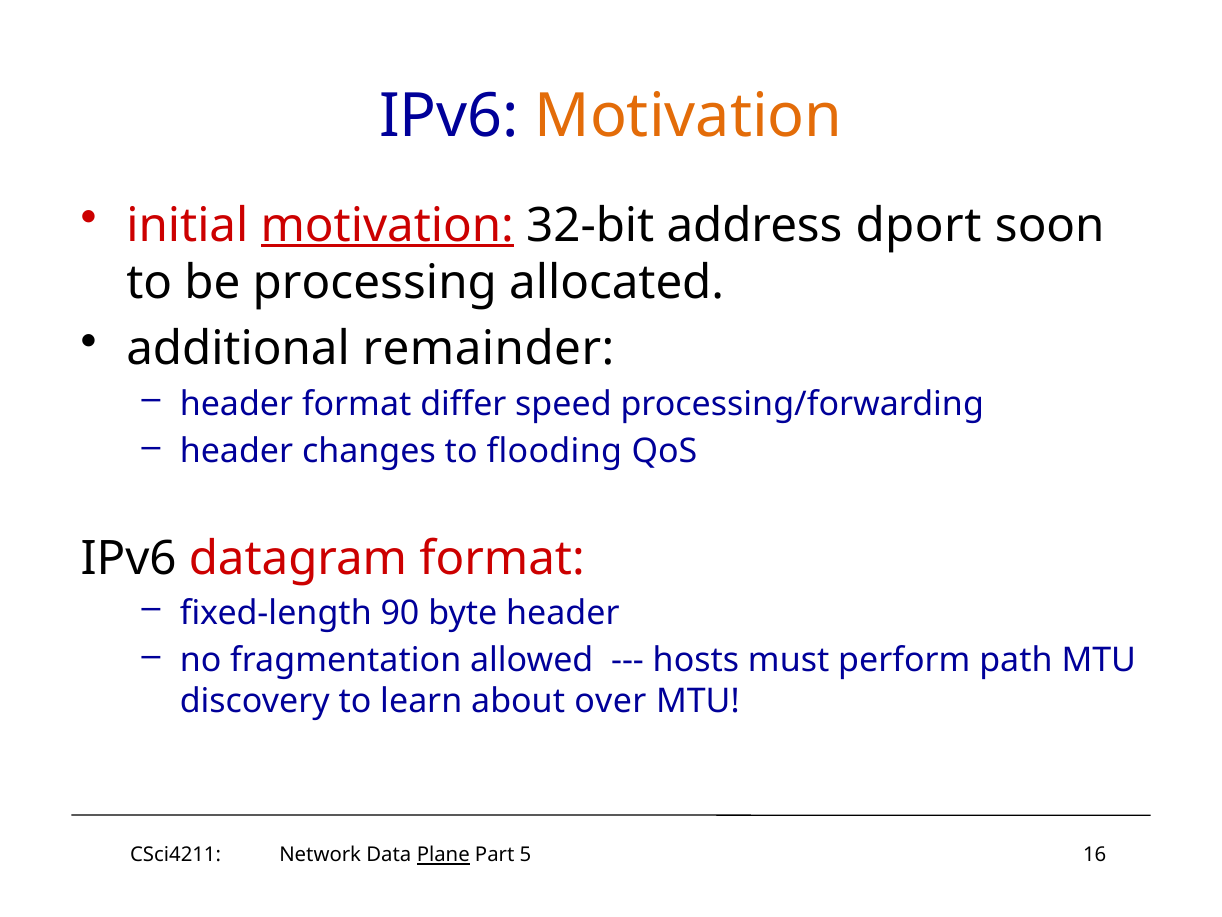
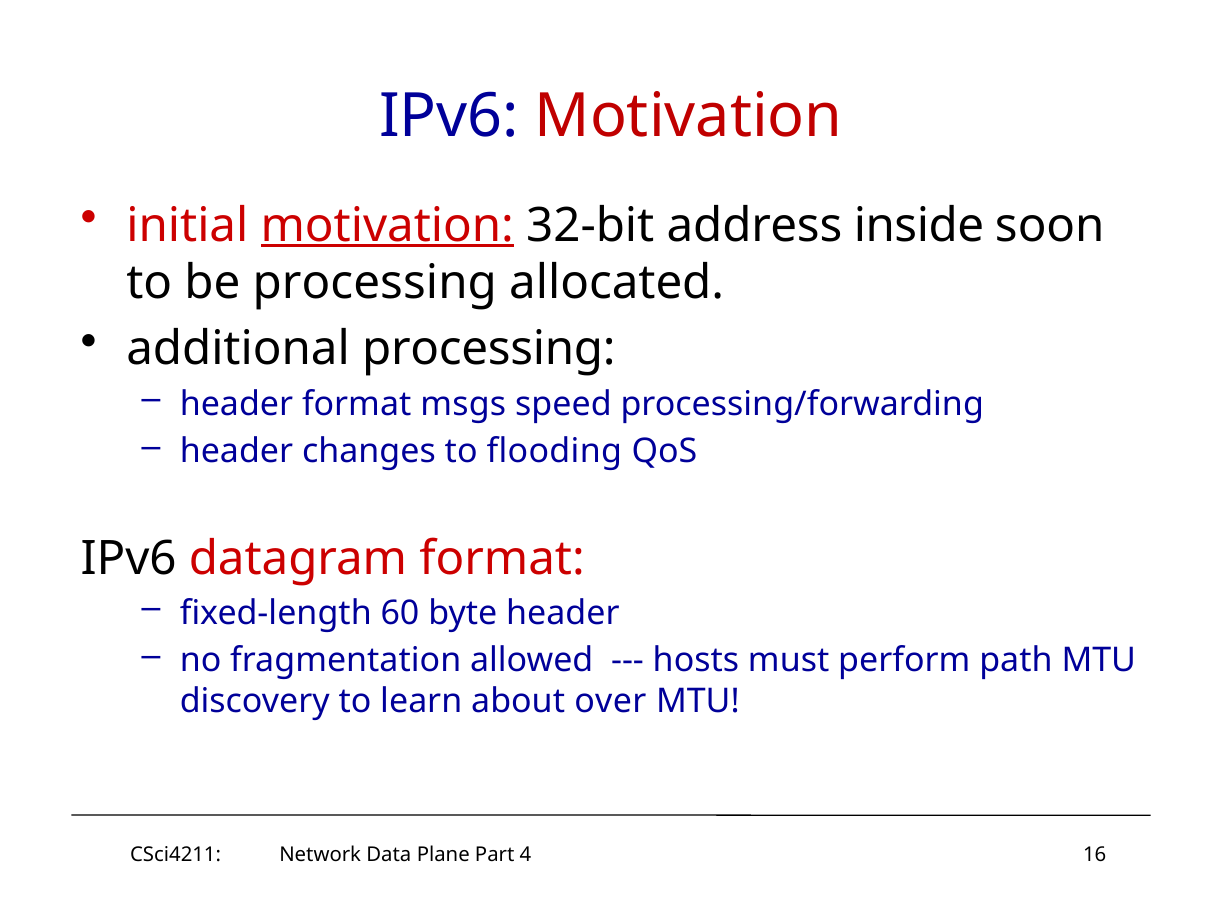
Motivation at (689, 117) colour: orange -> red
dport: dport -> inside
additional remainder: remainder -> processing
differ: differ -> msgs
90: 90 -> 60
Plane underline: present -> none
5: 5 -> 4
